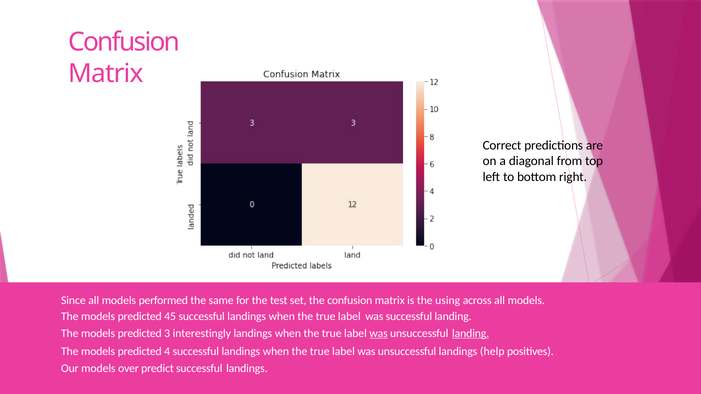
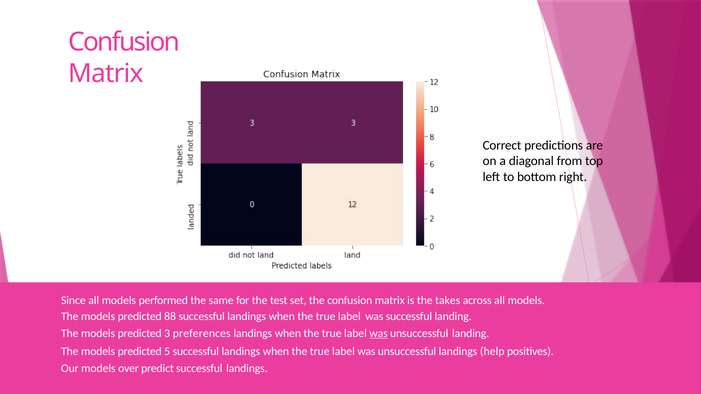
using: using -> takes
45: 45 -> 88
interestingly: interestingly -> preferences
landing at (471, 334) underline: present -> none
4: 4 -> 5
